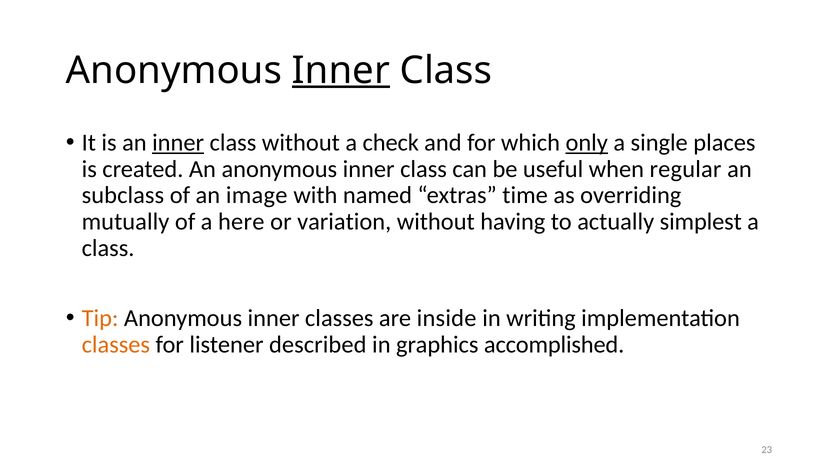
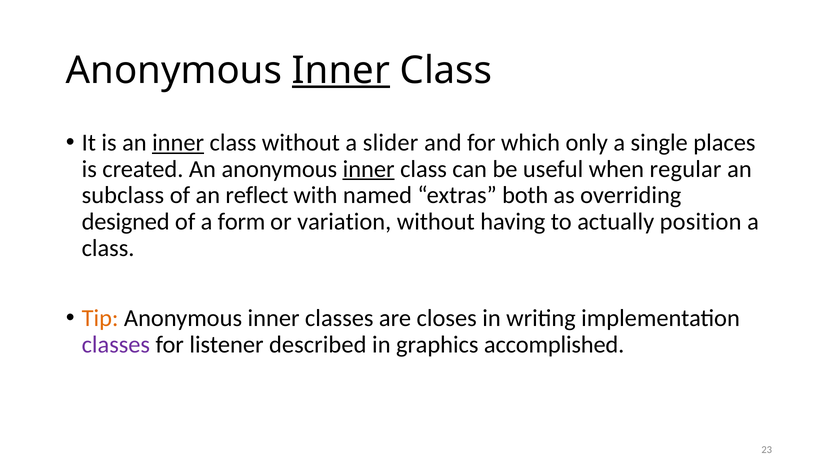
check: check -> slider
only underline: present -> none
inner at (369, 169) underline: none -> present
image: image -> reflect
time: time -> both
mutually: mutually -> designed
here: here -> form
simplest: simplest -> position
inside: inside -> closes
classes at (116, 345) colour: orange -> purple
